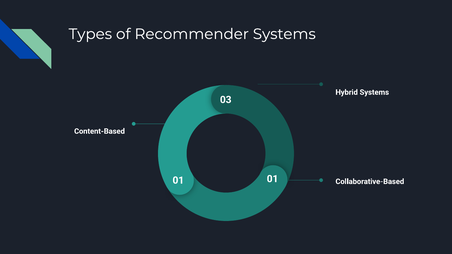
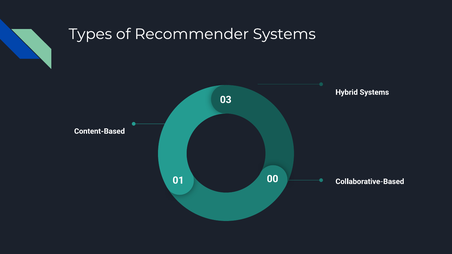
01 01: 01 -> 00
